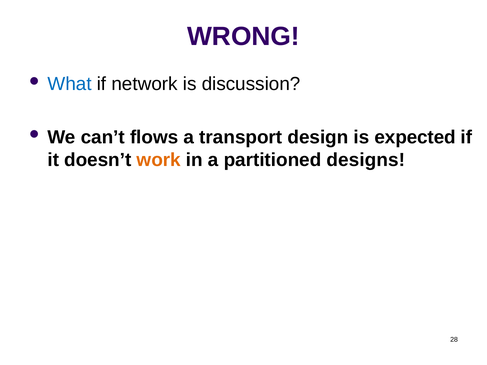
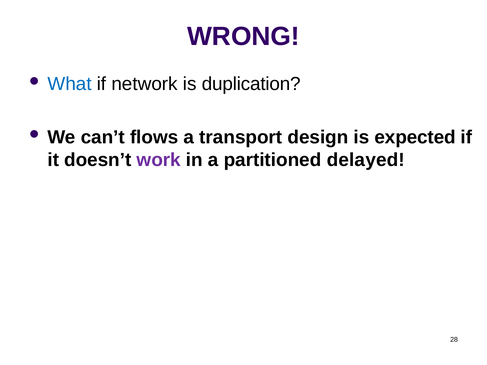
discussion: discussion -> duplication
work colour: orange -> purple
designs: designs -> delayed
